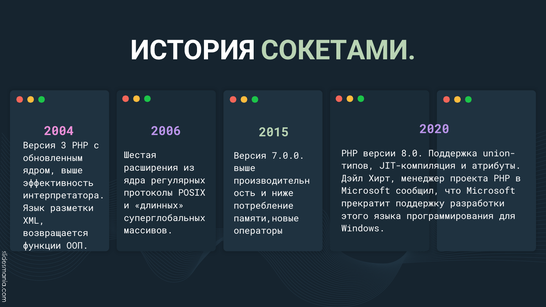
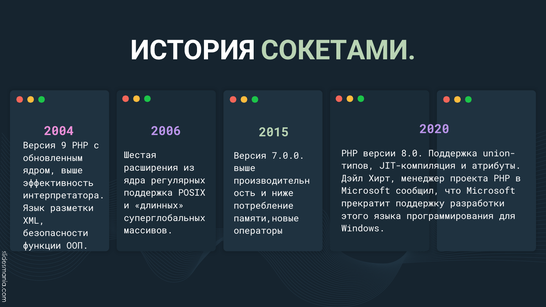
3: 3 -> 9
протоколы at (148, 193): протоколы -> поддержка
возвращается: возвращается -> безопасности
